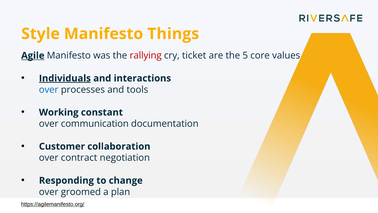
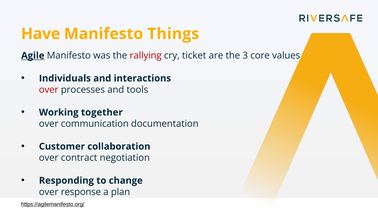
Style: Style -> Have
5: 5 -> 3
Individuals underline: present -> none
over at (49, 90) colour: blue -> red
constant: constant -> together
groomed: groomed -> response
